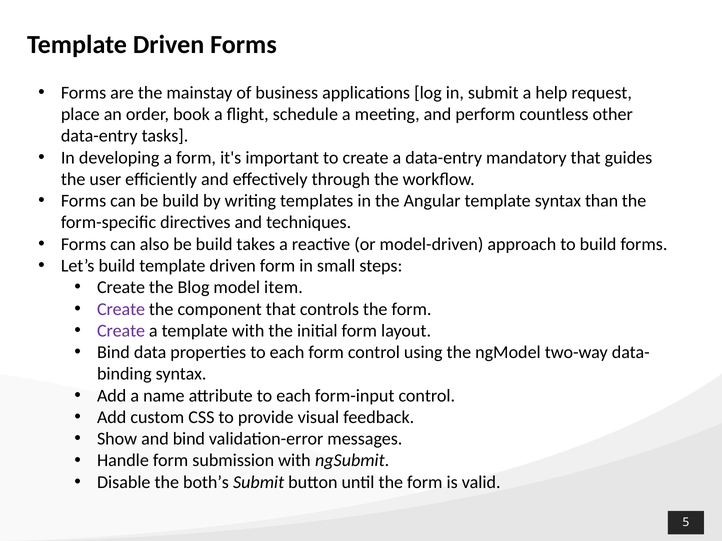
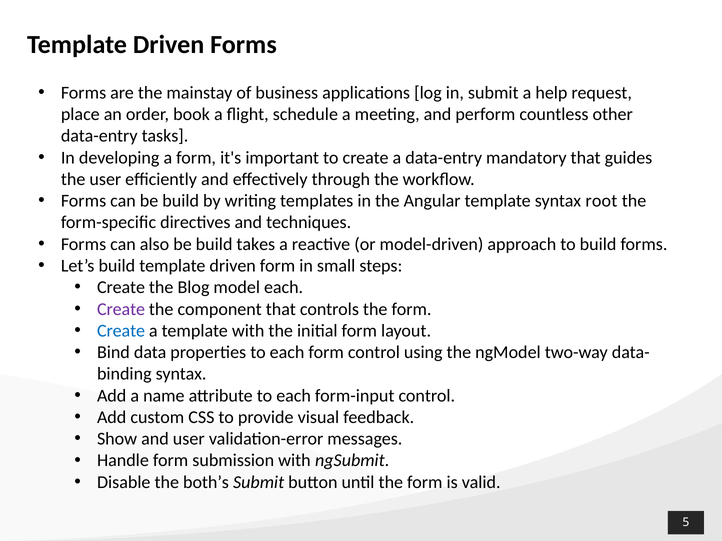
than: than -> root
model item: item -> each
Create at (121, 331) colour: purple -> blue
and bind: bind -> user
